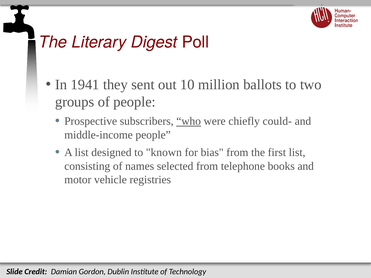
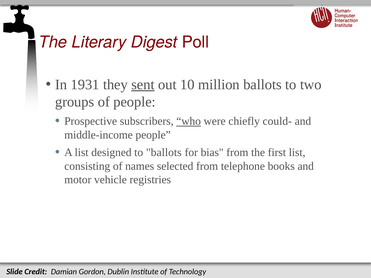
1941: 1941 -> 1931
sent underline: none -> present
to known: known -> ballots
